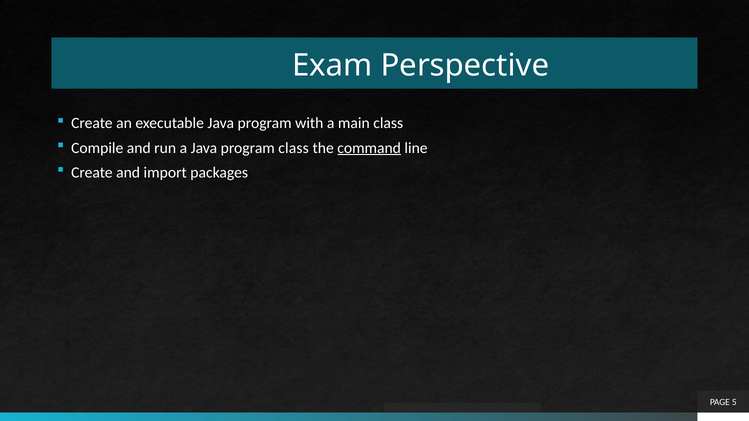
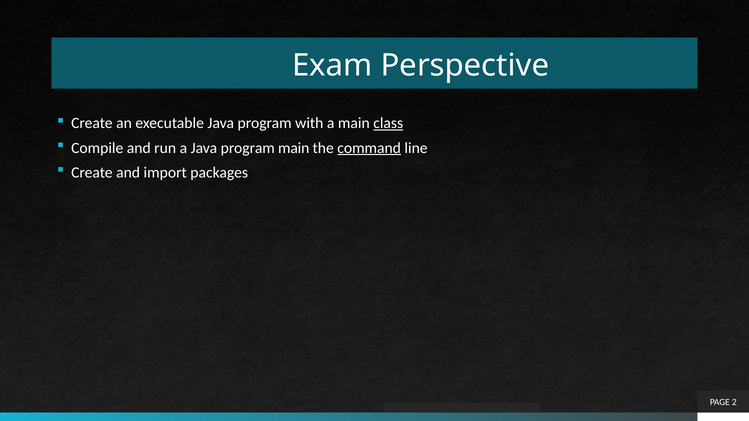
class at (388, 123) underline: none -> present
program class: class -> main
5: 5 -> 2
